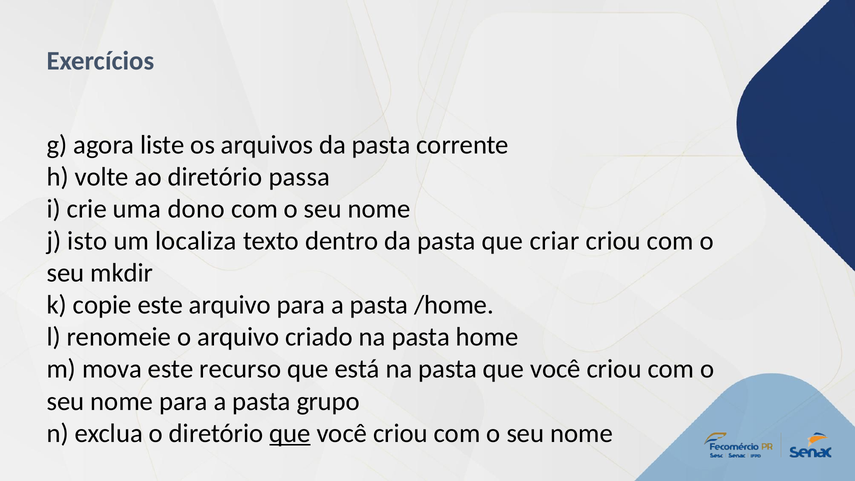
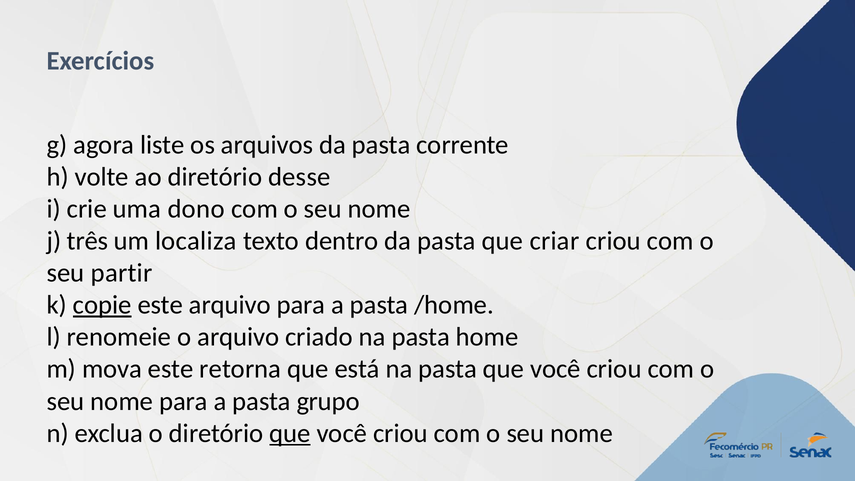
passa: passa -> desse
isto: isto -> três
mkdir: mkdir -> partir
copie underline: none -> present
recurso: recurso -> retorna
